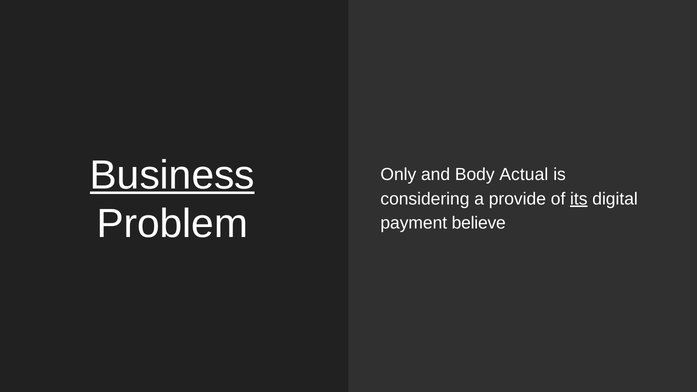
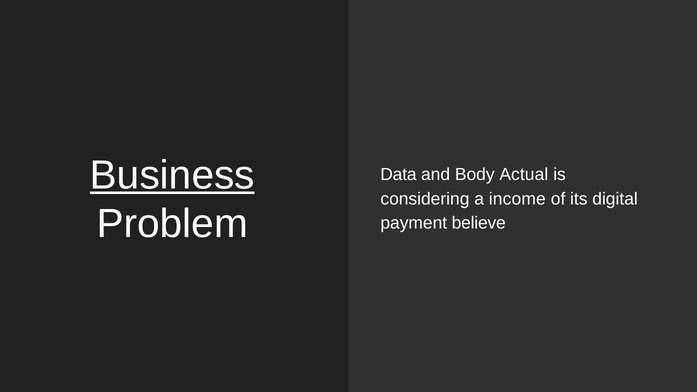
Only: Only -> Data
provide: provide -> income
its underline: present -> none
